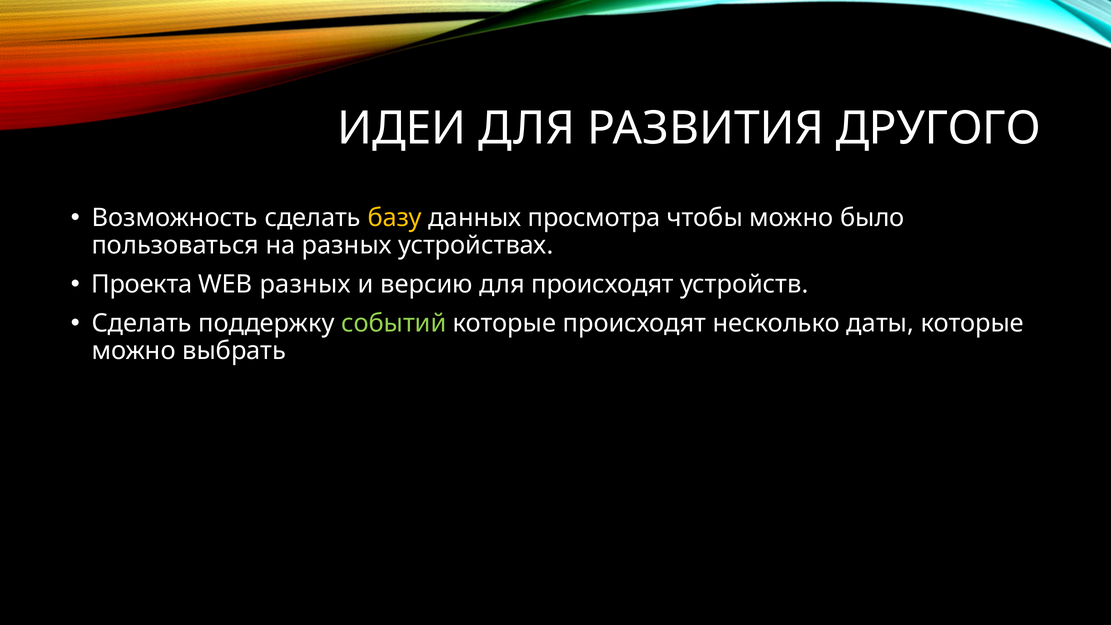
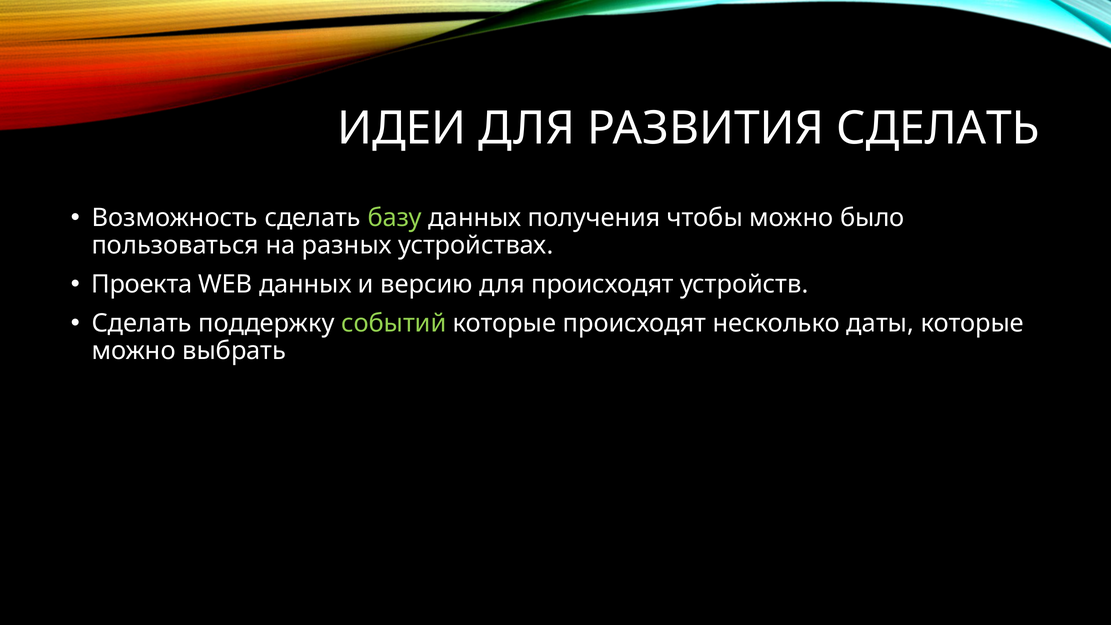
РАЗВИТИЯ ДРУГОГО: ДРУГОГО -> СДЕЛАТЬ
базу colour: yellow -> light green
просмотра: просмотра -> получения
WEB разных: разных -> данных
